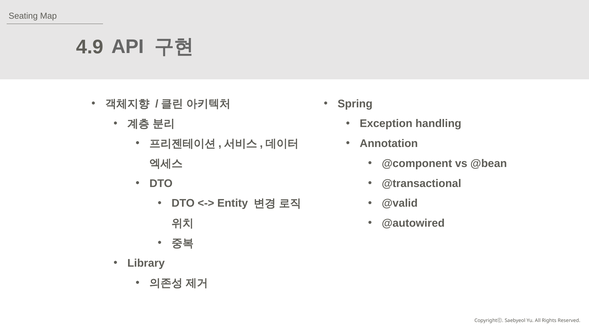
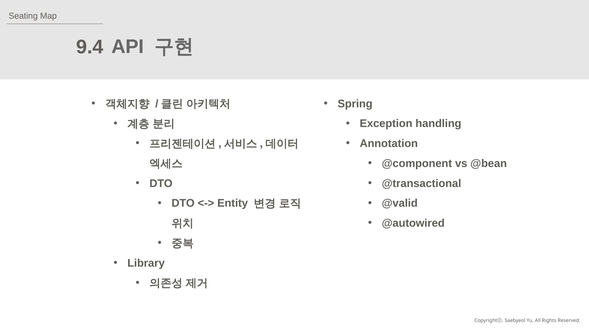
4.9: 4.9 -> 9.4
